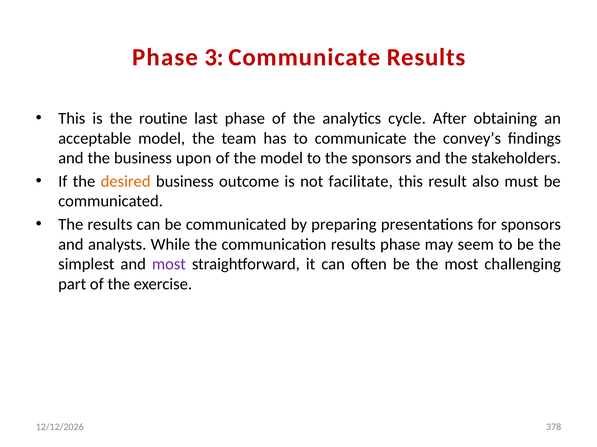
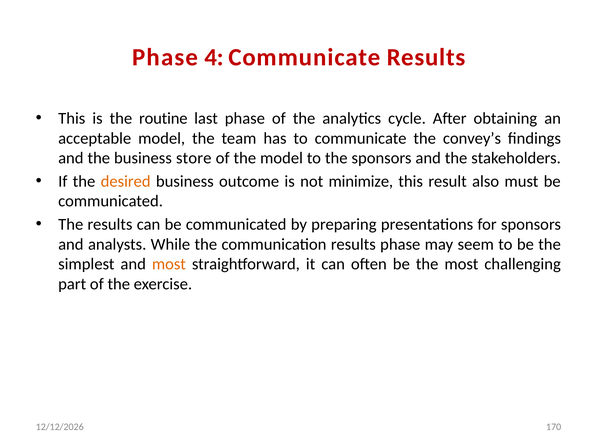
3: 3 -> 4
upon: upon -> store
facilitate: facilitate -> minimize
most at (169, 265) colour: purple -> orange
378: 378 -> 170
